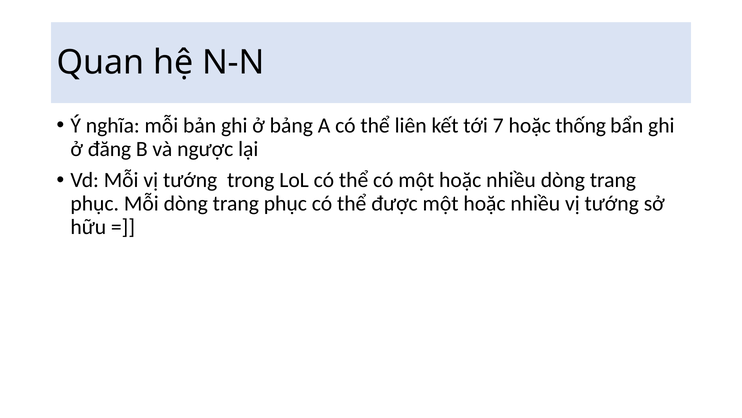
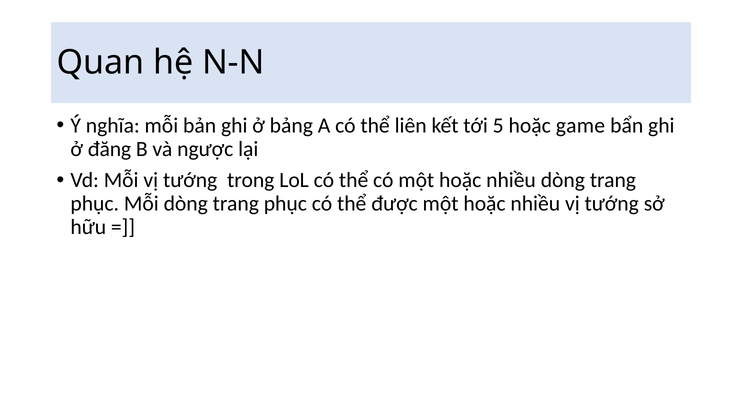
7: 7 -> 5
thống: thống -> game
